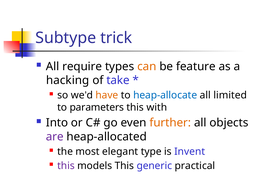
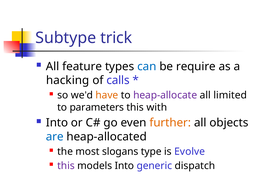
require: require -> feature
can colour: orange -> blue
feature: feature -> require
take: take -> calls
heap-allocate colour: blue -> purple
are colour: purple -> blue
elegant: elegant -> slogans
Invent: Invent -> Evolve
models This: This -> Into
practical: practical -> dispatch
